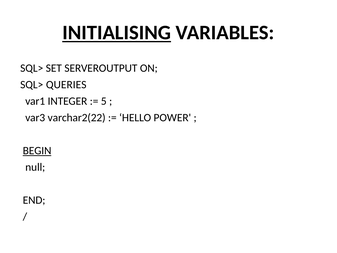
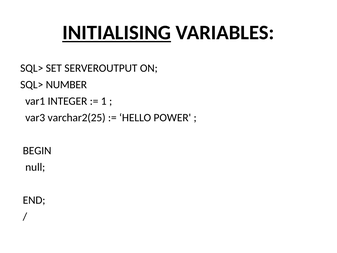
QUERIES: QUERIES -> NUMBER
5: 5 -> 1
varchar2(22: varchar2(22 -> varchar2(25
BEGIN underline: present -> none
